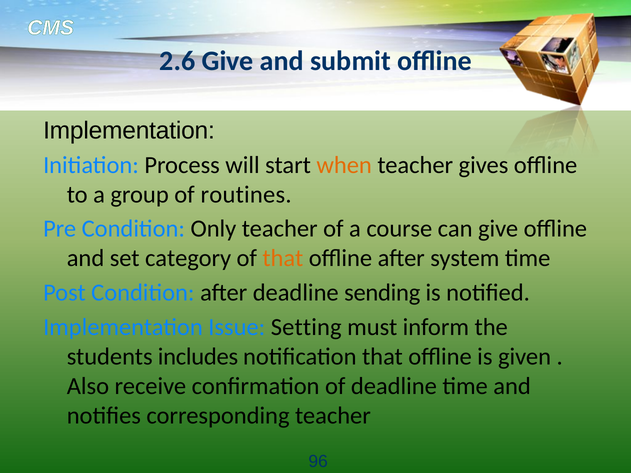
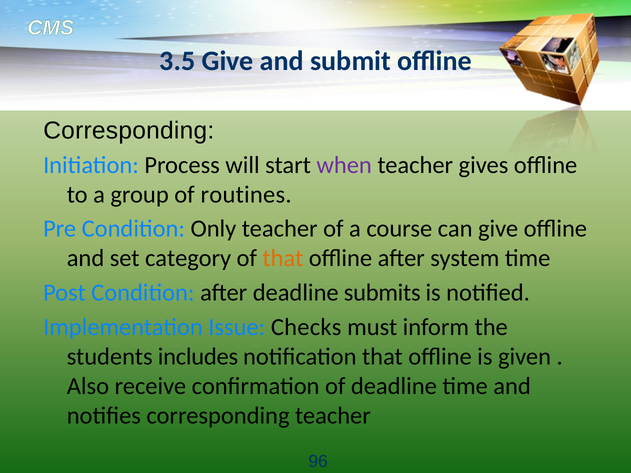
2.6: 2.6 -> 3.5
Implementation at (129, 131): Implementation -> Corresponding
when colour: orange -> purple
sending: sending -> submits
Setting: Setting -> Checks
